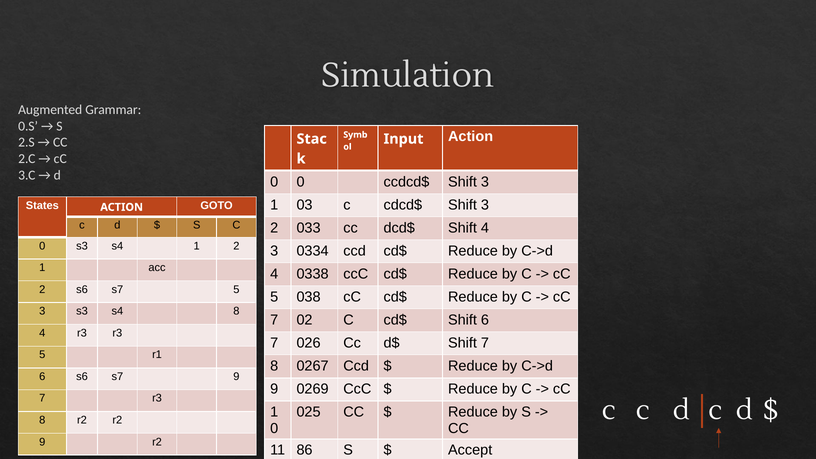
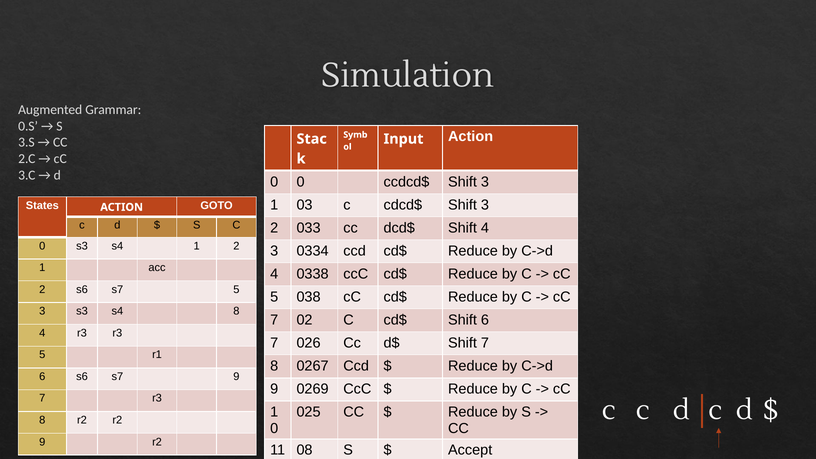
2.S: 2.S -> 3.S
86: 86 -> 08
